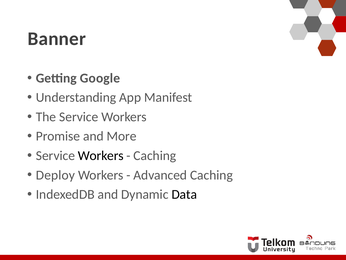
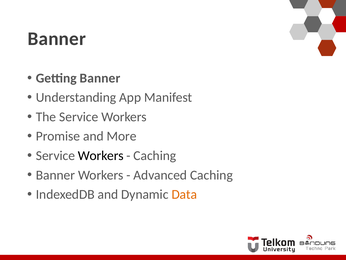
Getting Google: Google -> Banner
Deploy at (55, 175): Deploy -> Banner
Data colour: black -> orange
